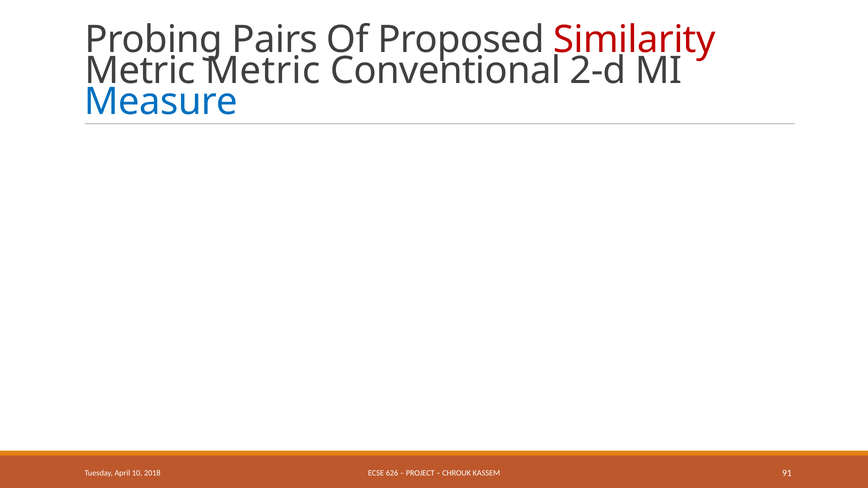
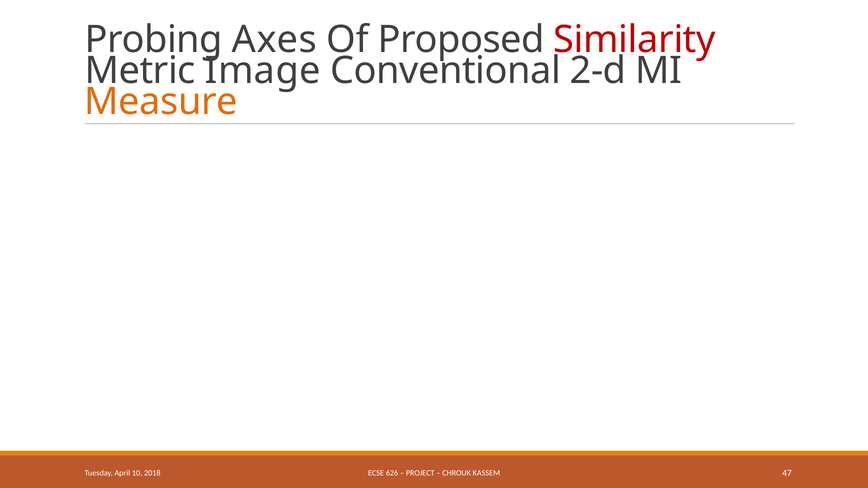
Pairs: Pairs -> Axes
Metric Metric: Metric -> Image
Measure colour: blue -> orange
91: 91 -> 47
